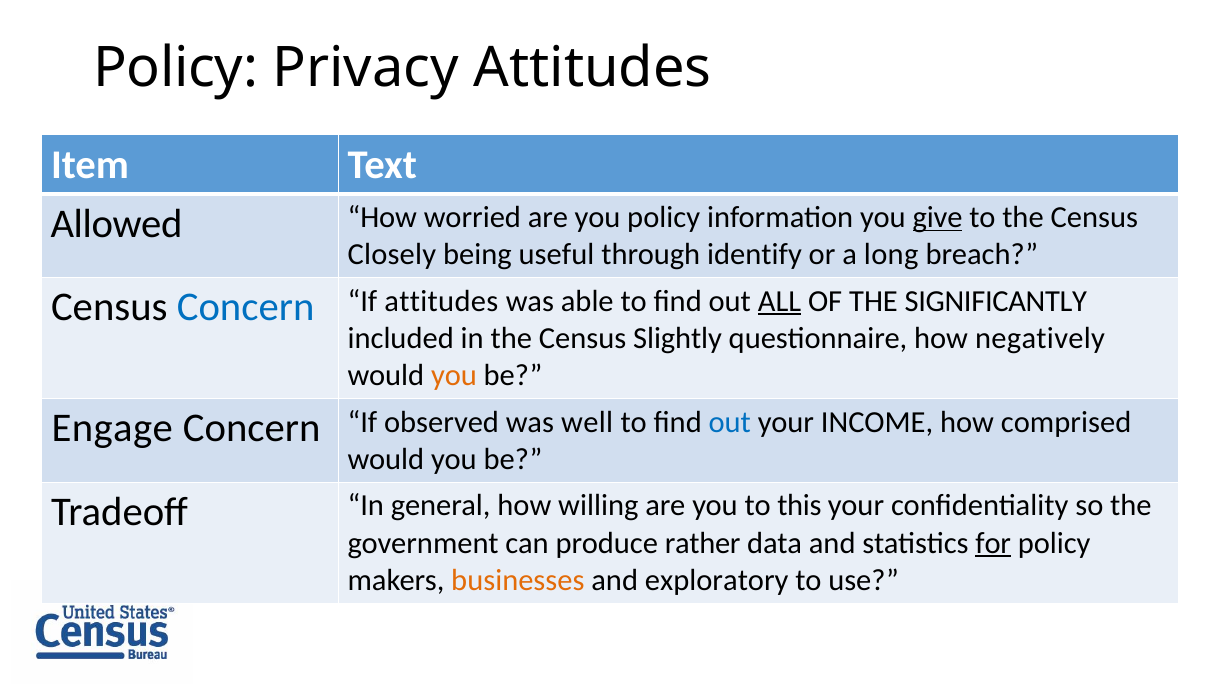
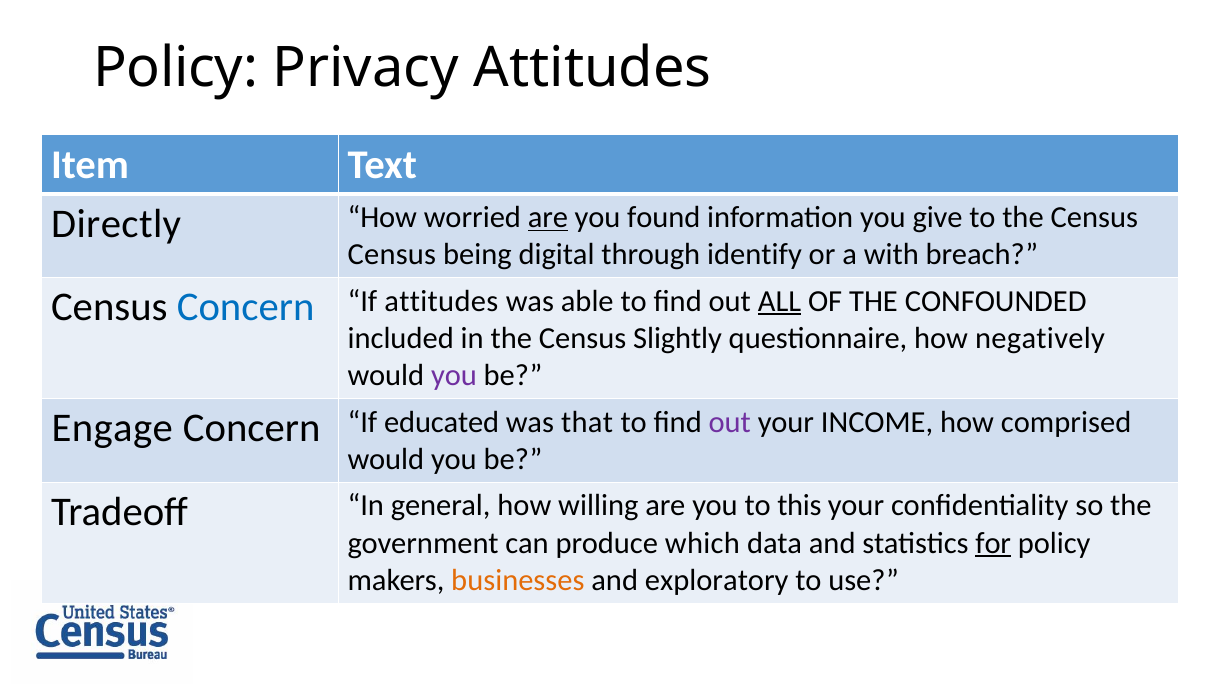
Allowed: Allowed -> Directly
are at (548, 217) underline: none -> present
you policy: policy -> found
give underline: present -> none
Closely at (392, 255): Closely -> Census
useful: useful -> digital
long: long -> with
SIGNIFICANTLY: SIGNIFICANTLY -> CONFOUNDED
you at (454, 375) colour: orange -> purple
observed: observed -> educated
well: well -> that
out at (730, 422) colour: blue -> purple
rather: rather -> which
